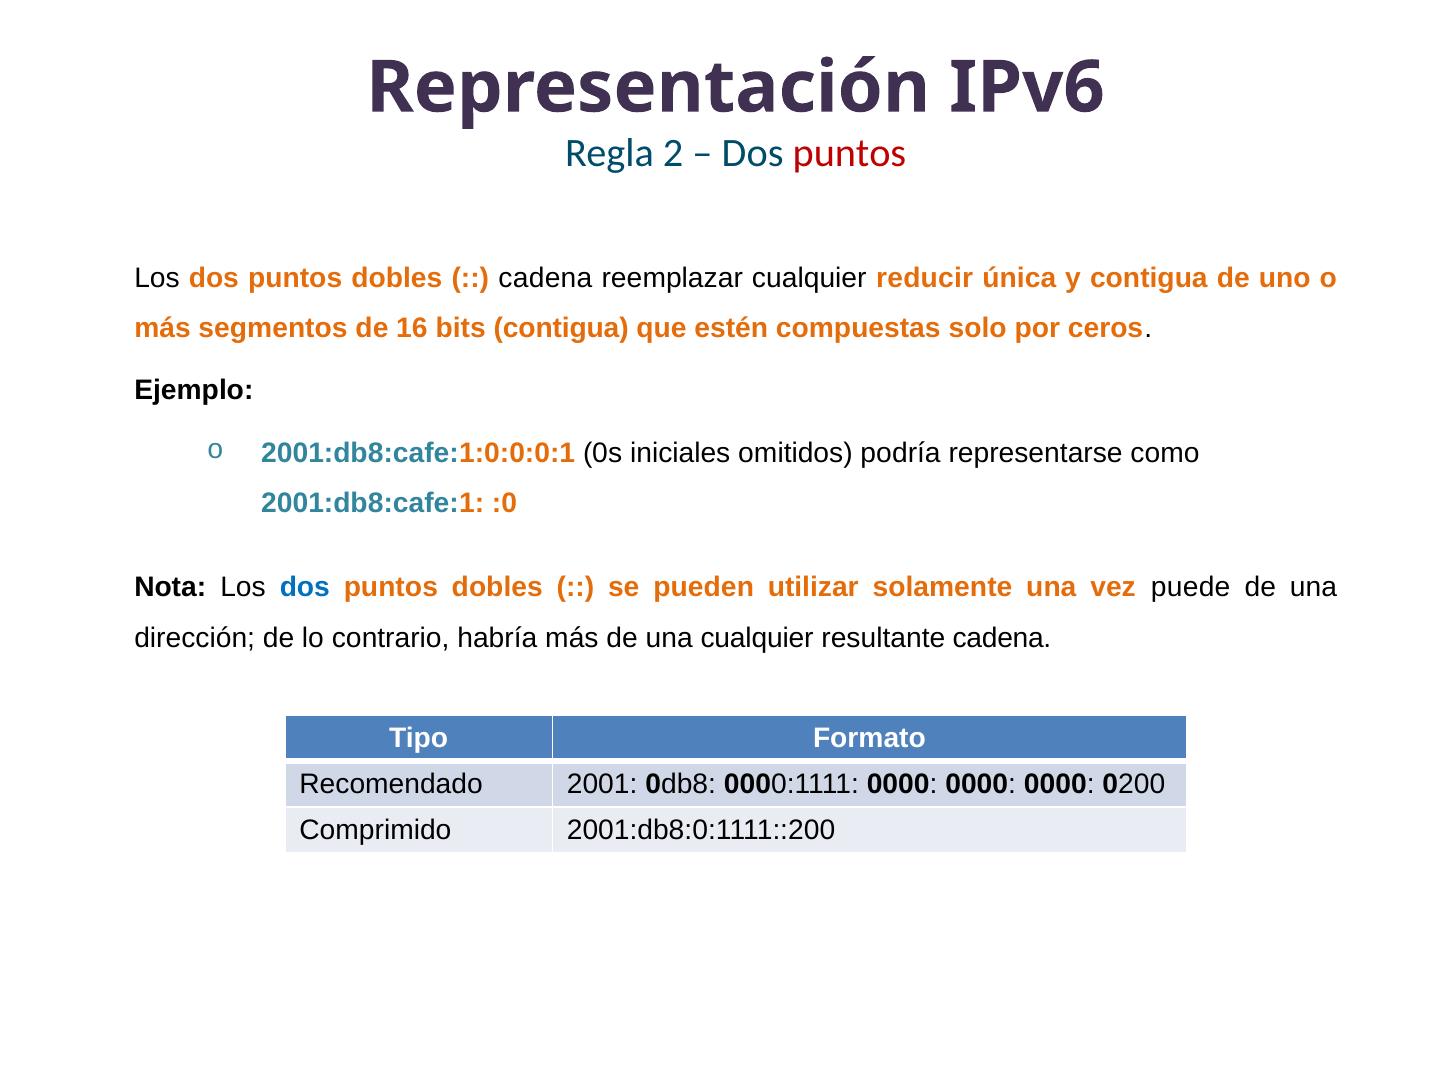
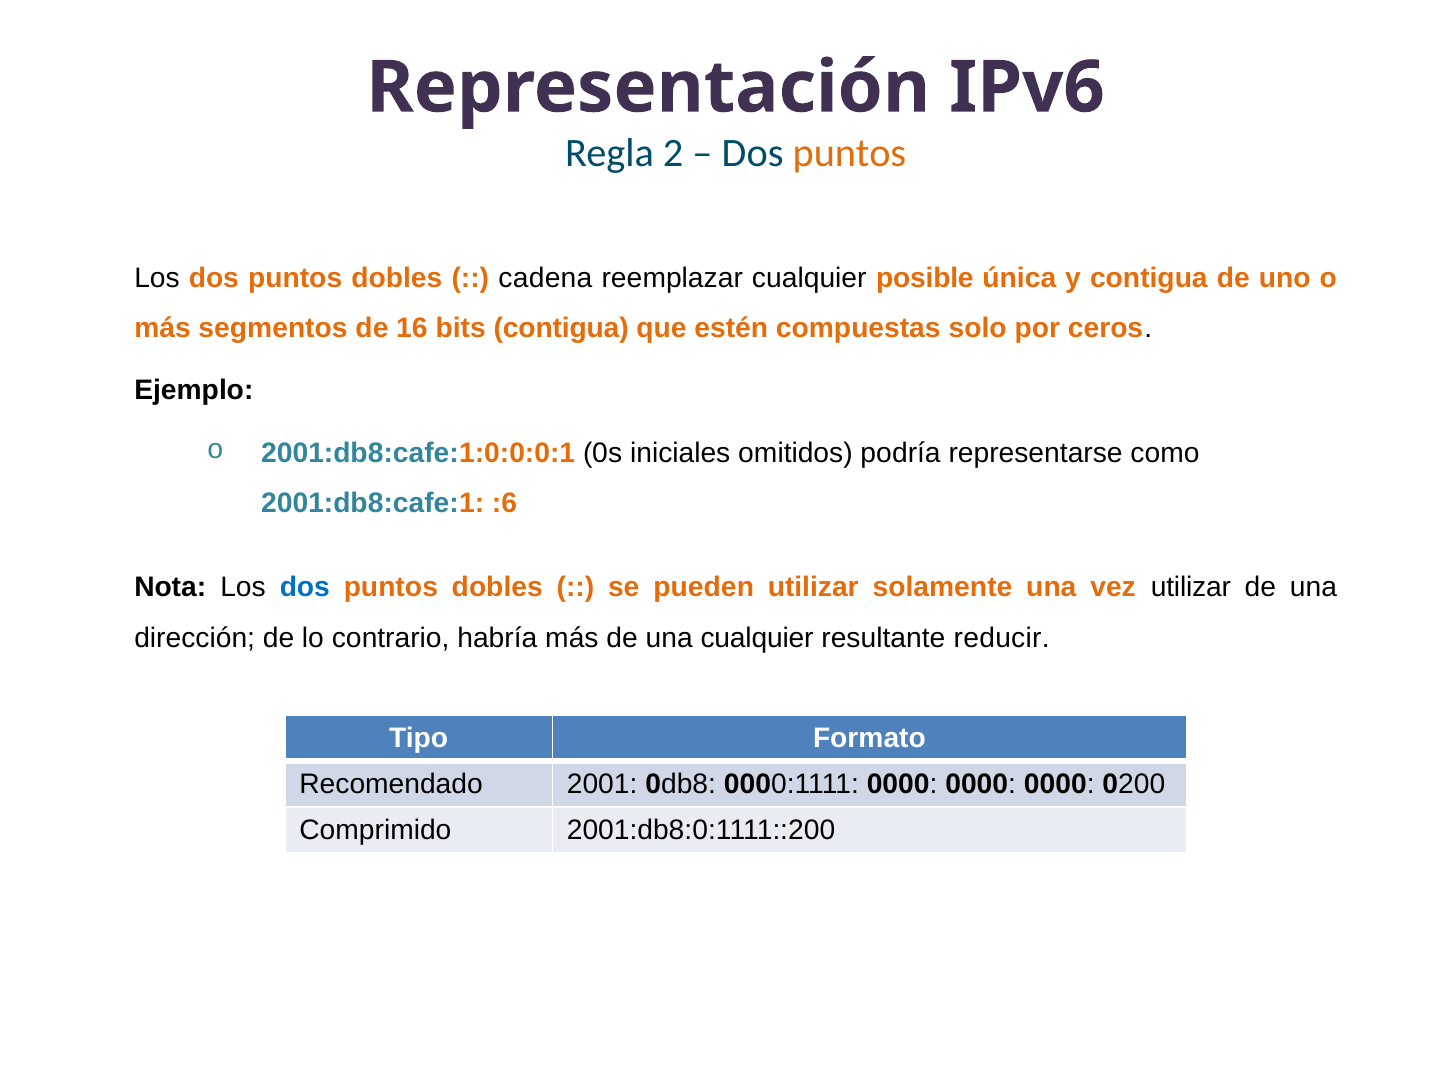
puntos at (849, 153) colour: red -> orange
reducir: reducir -> posible
:0: :0 -> :6
vez puede: puede -> utilizar
resultante cadena: cadena -> reducir
